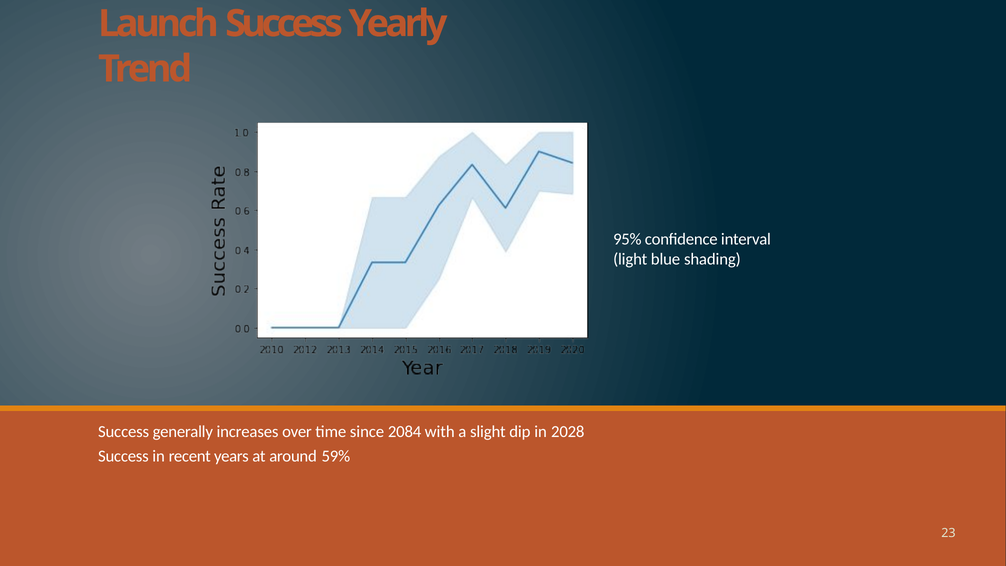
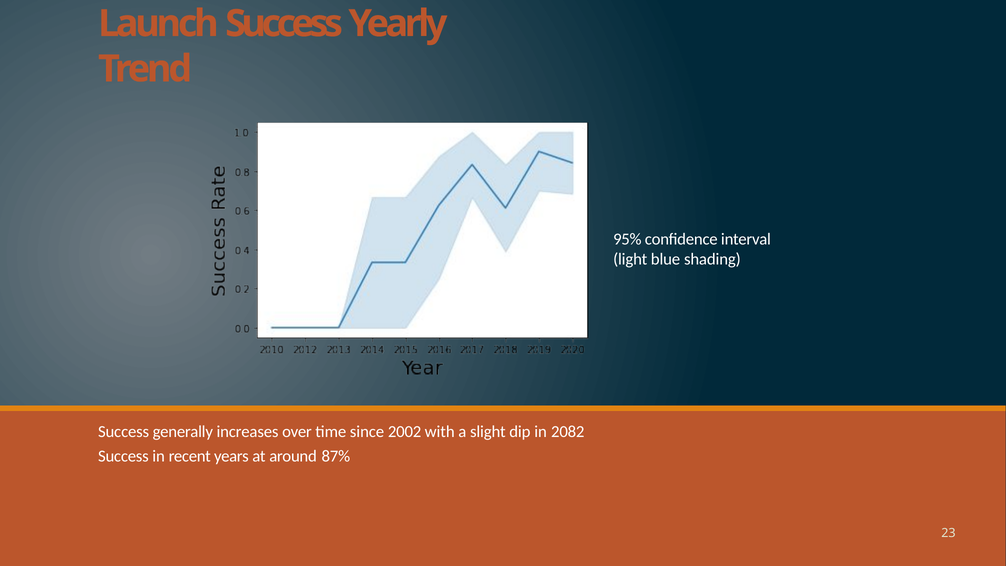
2084: 2084 -> 2002
2028: 2028 -> 2082
59%: 59% -> 87%
